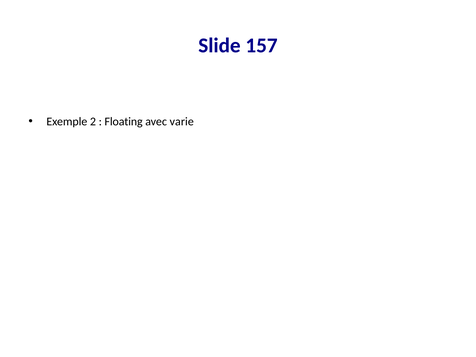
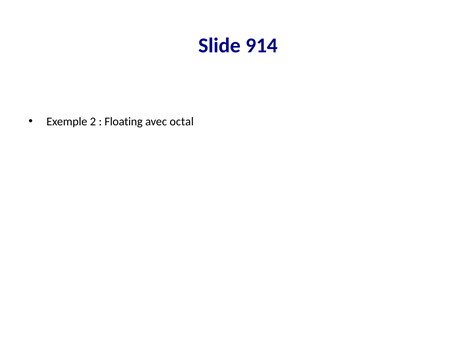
157: 157 -> 914
varie: varie -> octal
